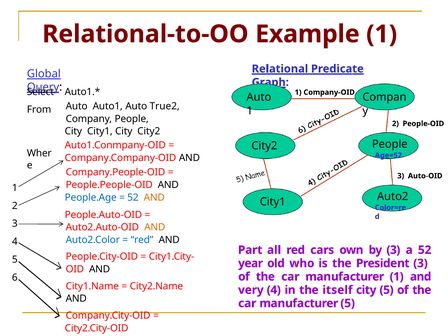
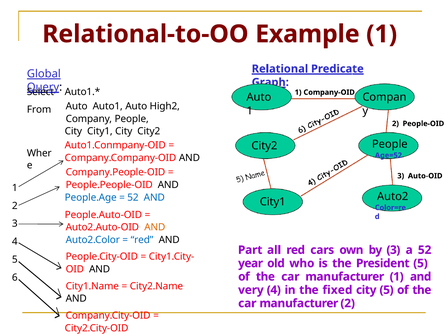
True2: True2 -> High2
AND at (154, 197) colour: orange -> blue
President 3: 3 -> 5
itself: itself -> fixed
manufacturer 5: 5 -> 2
